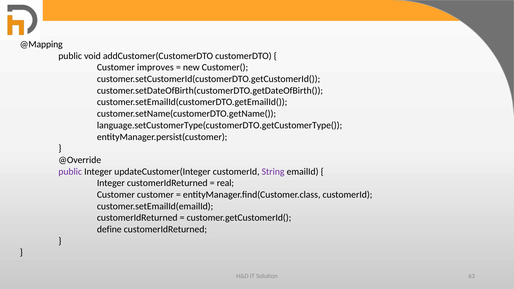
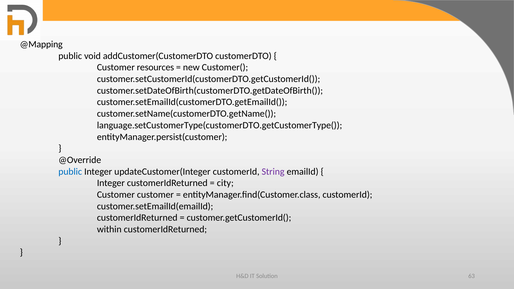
improves: improves -> resources
public at (70, 172) colour: purple -> blue
real: real -> city
define: define -> within
